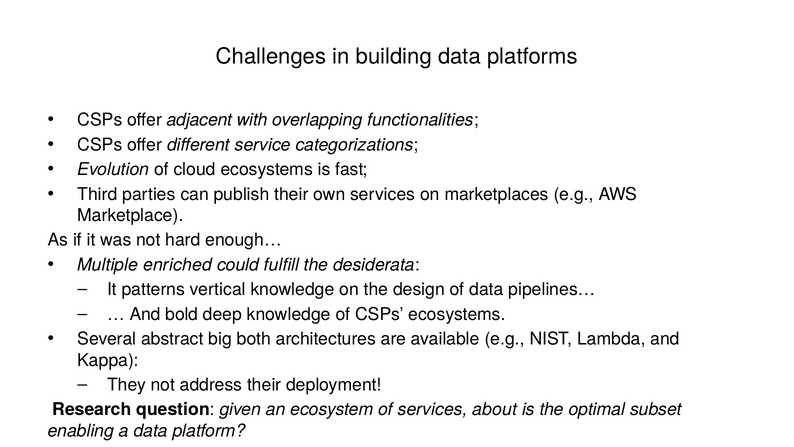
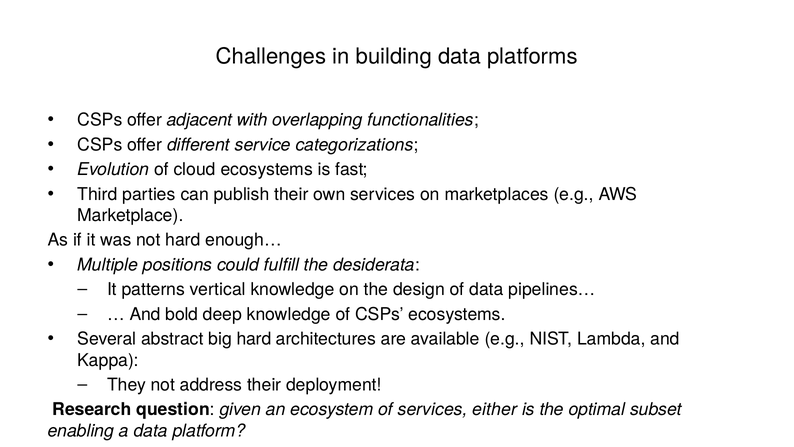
enriched: enriched -> positions
big both: both -> hard
about: about -> either
